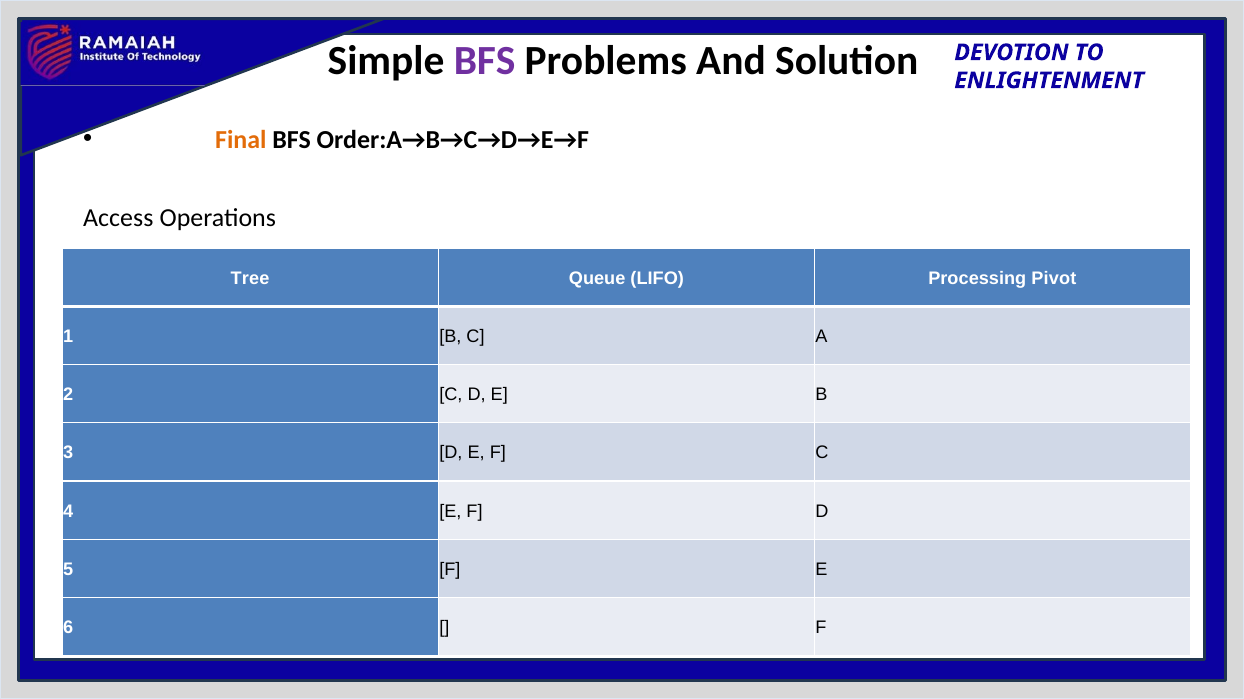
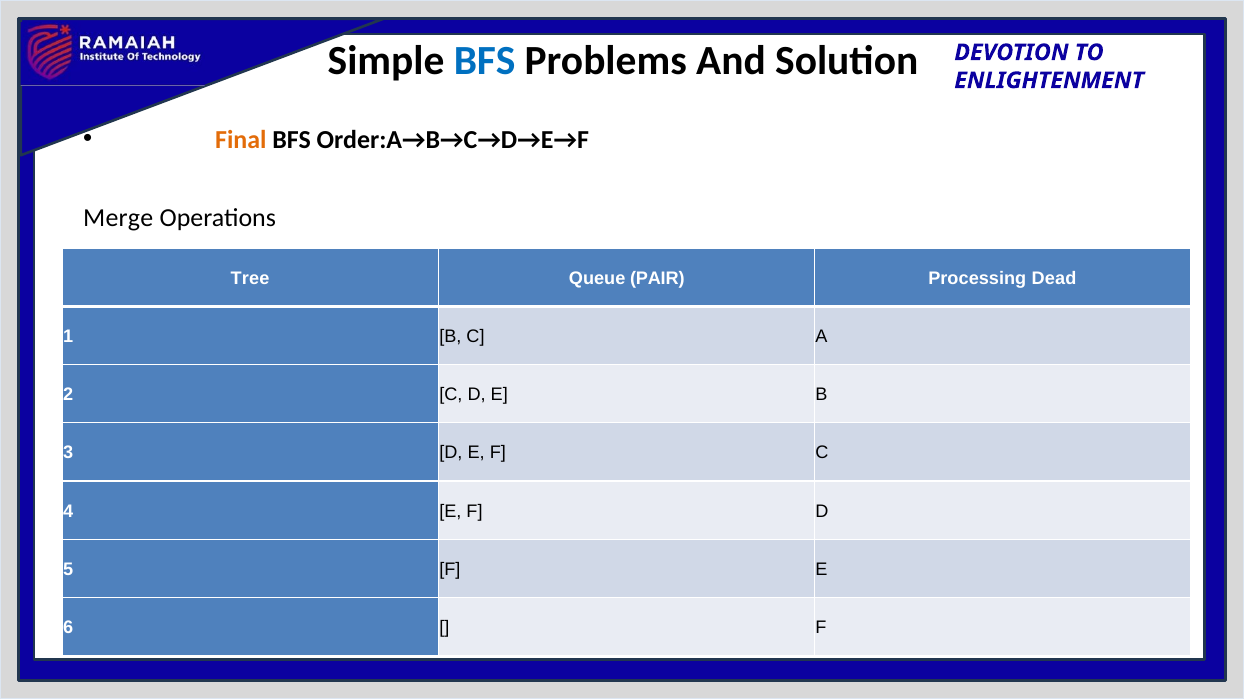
BFS at (485, 60) colour: purple -> blue
Access: Access -> Merge
LIFO: LIFO -> PAIR
Pivot: Pivot -> Dead
